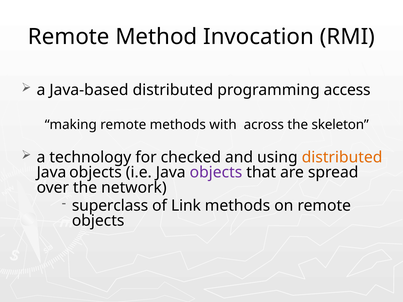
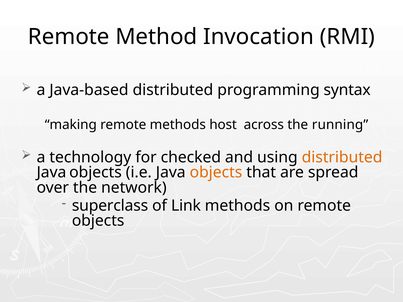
access: access -> syntax
with: with -> host
skeleton: skeleton -> running
objects at (216, 173) colour: purple -> orange
